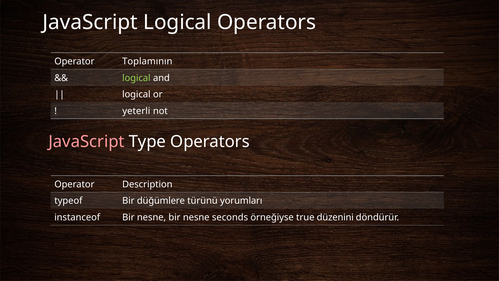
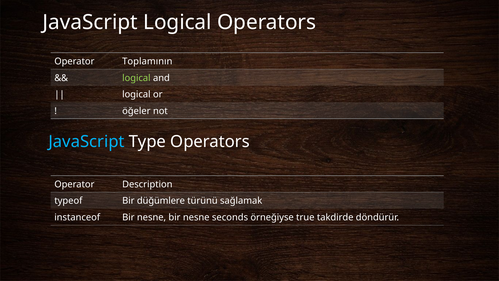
yeterli: yeterli -> öğeler
JavaScript at (87, 142) colour: pink -> light blue
yorumları: yorumları -> sağlamak
düzenini: düzenini -> takdirde
